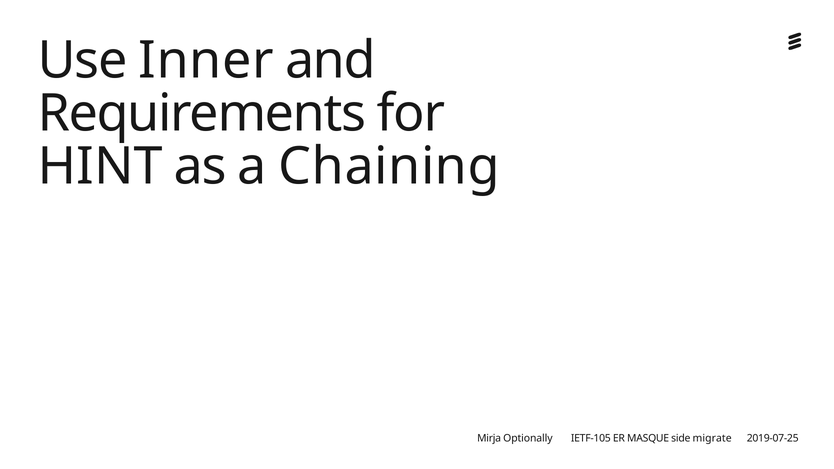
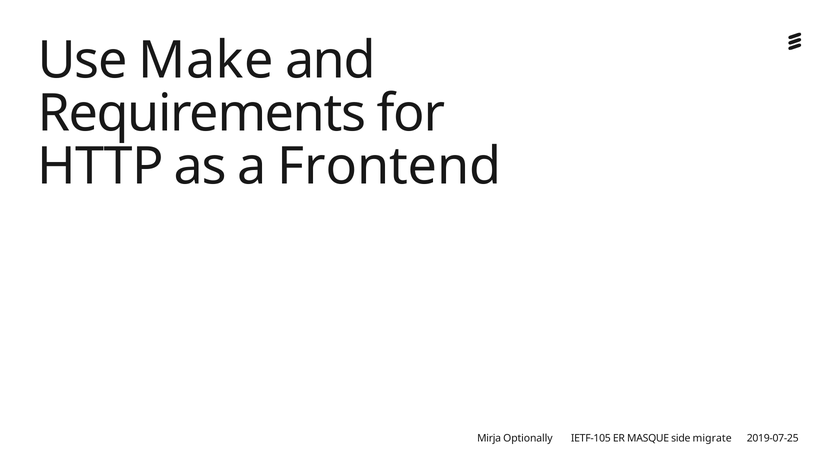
Inner: Inner -> Make
HINT: HINT -> HTTP
Chaining: Chaining -> Frontend
